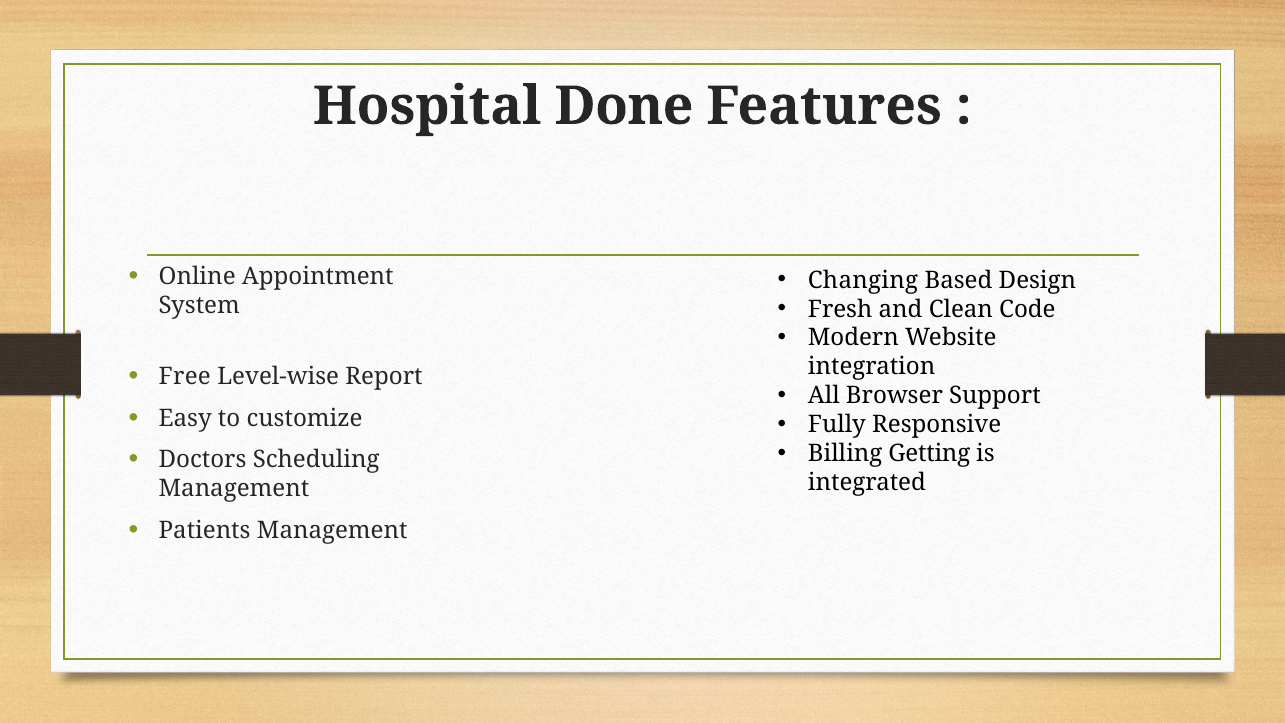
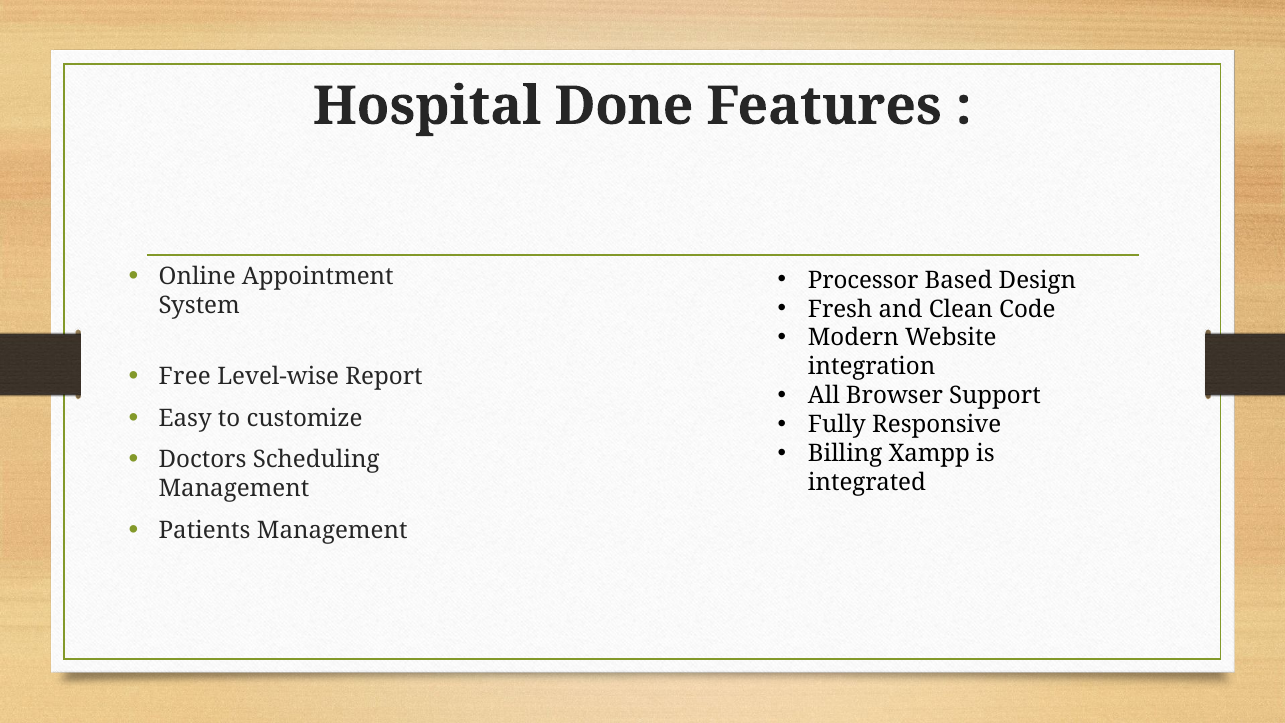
Changing: Changing -> Processor
Getting: Getting -> Xampp
